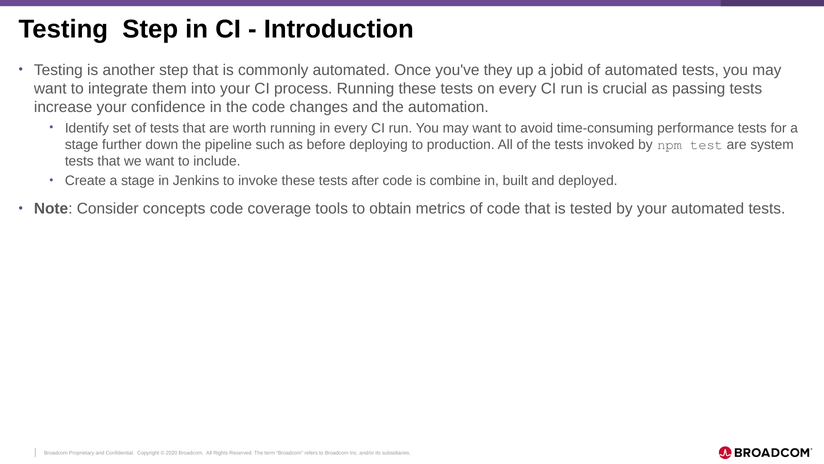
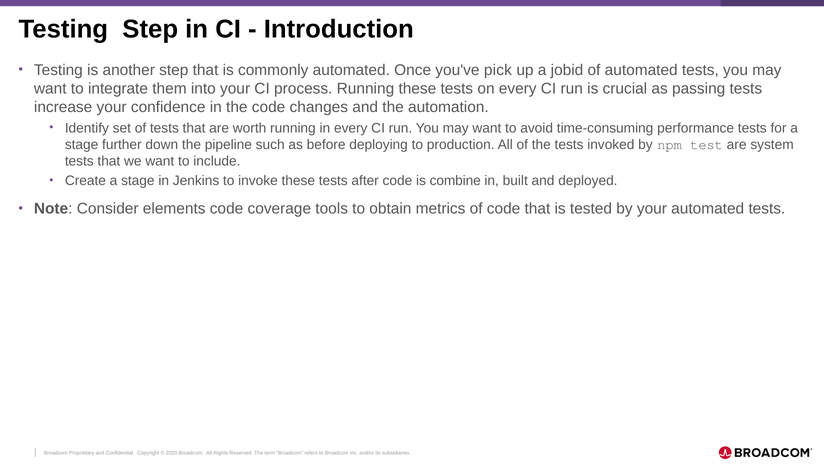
they: they -> pick
concepts: concepts -> elements
